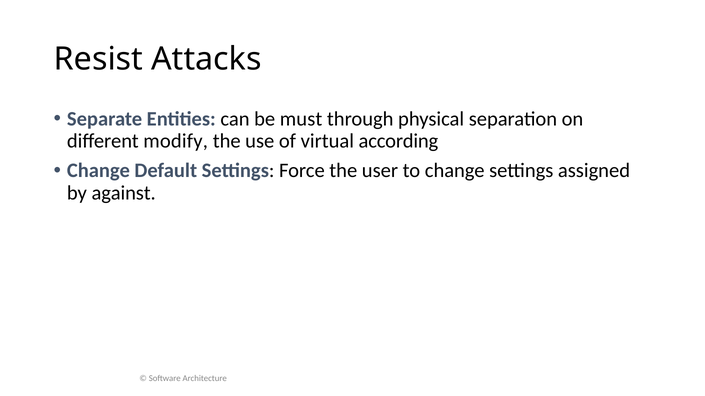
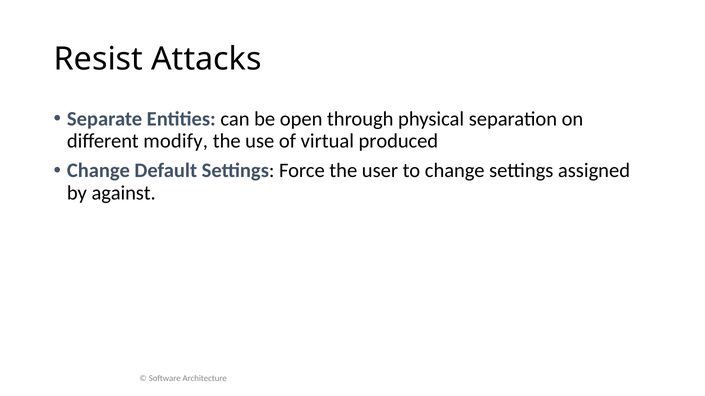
must: must -> open
according: according -> produced
